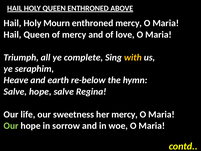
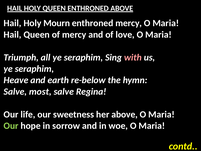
all ye complete: complete -> seraphim
with colour: yellow -> pink
Salve hope: hope -> most
her mercy: mercy -> above
